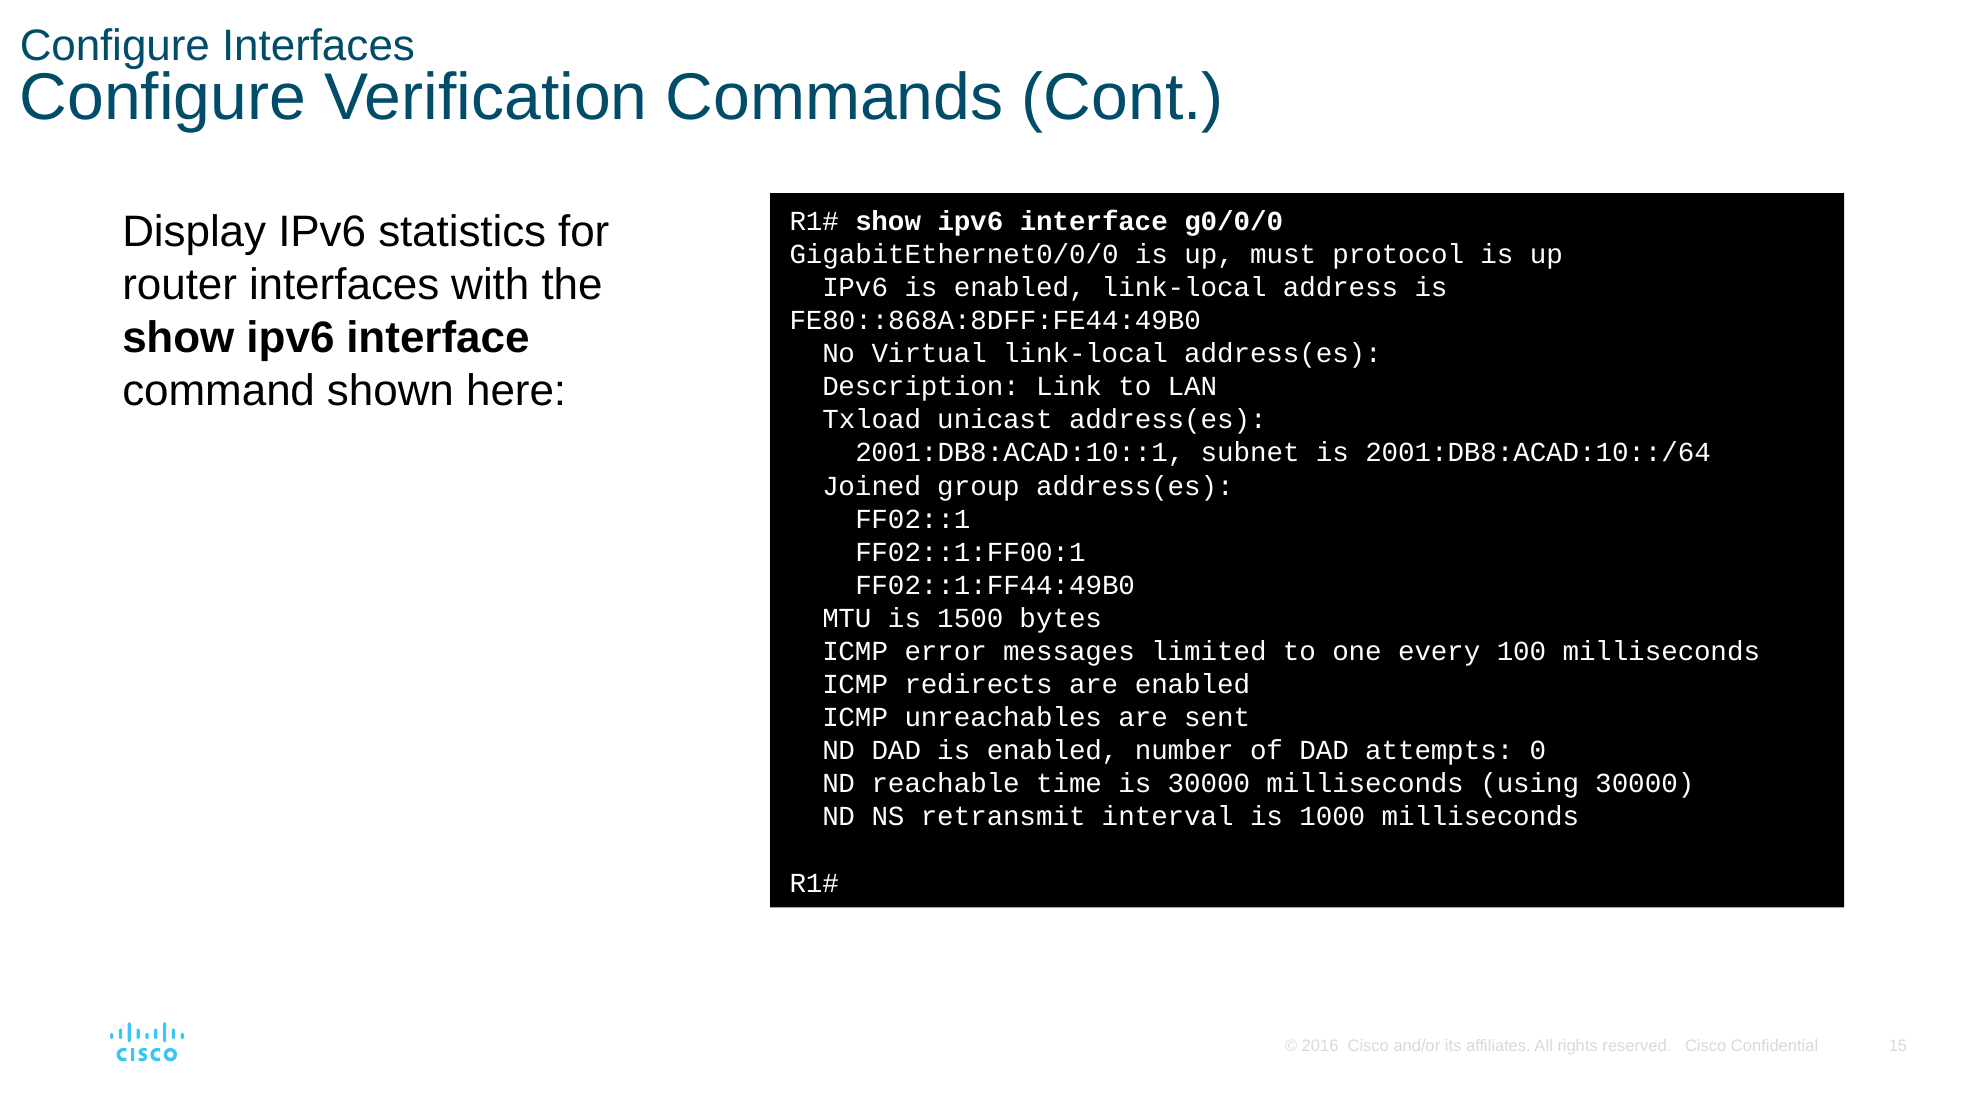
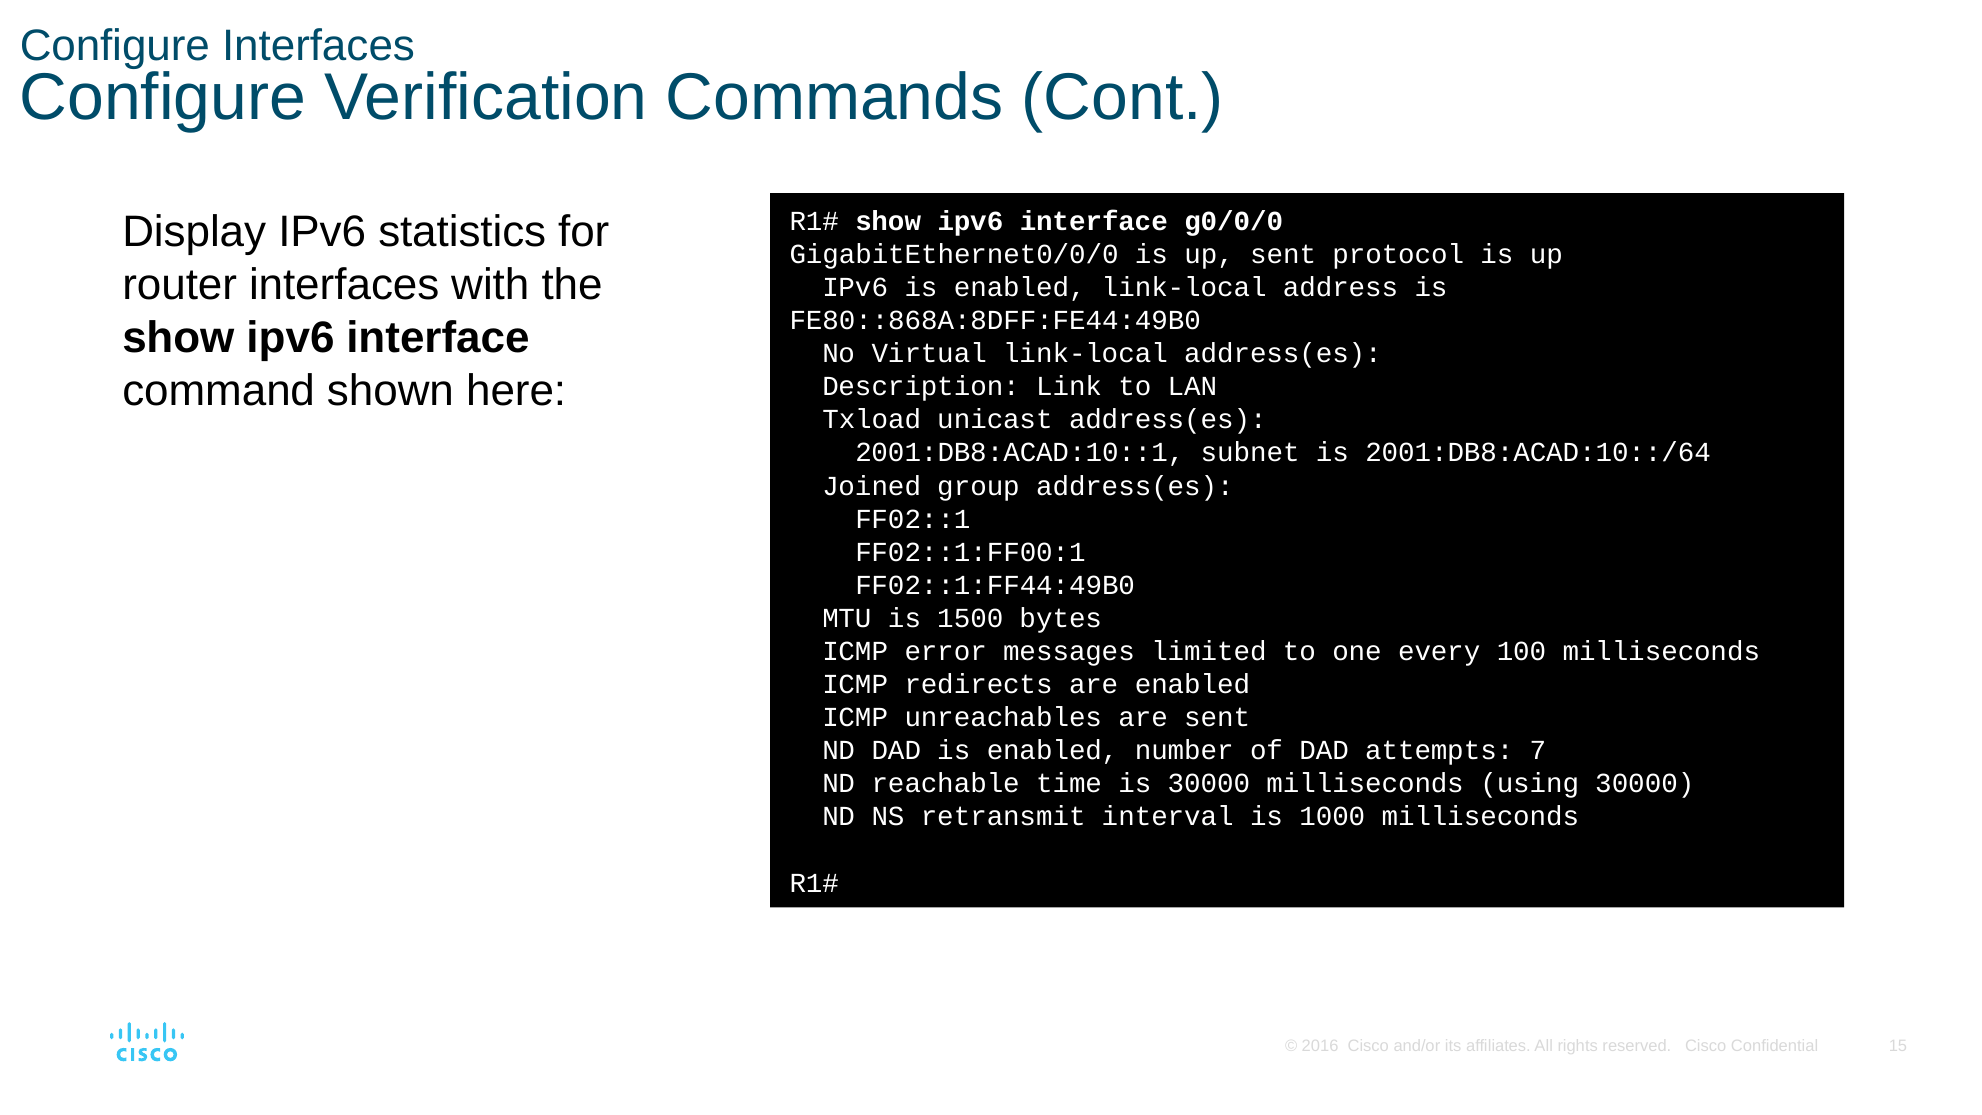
up must: must -> sent
0: 0 -> 7
